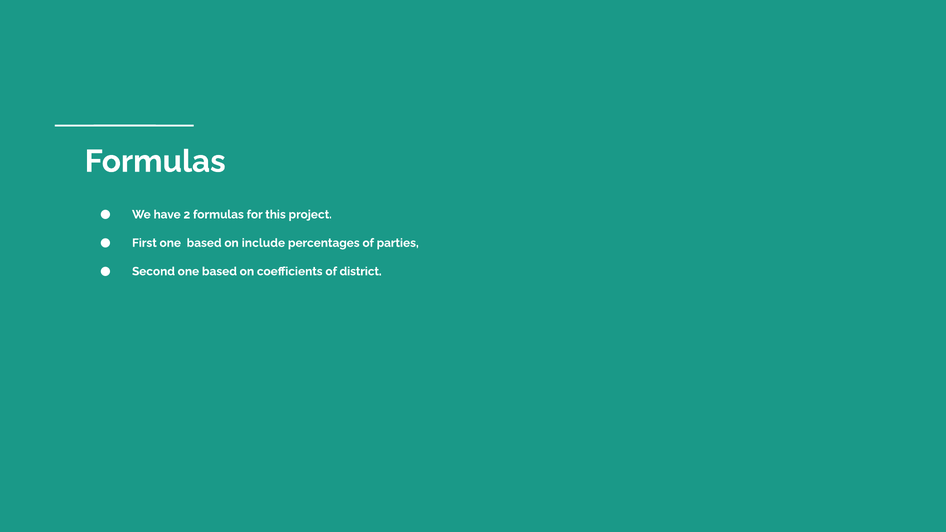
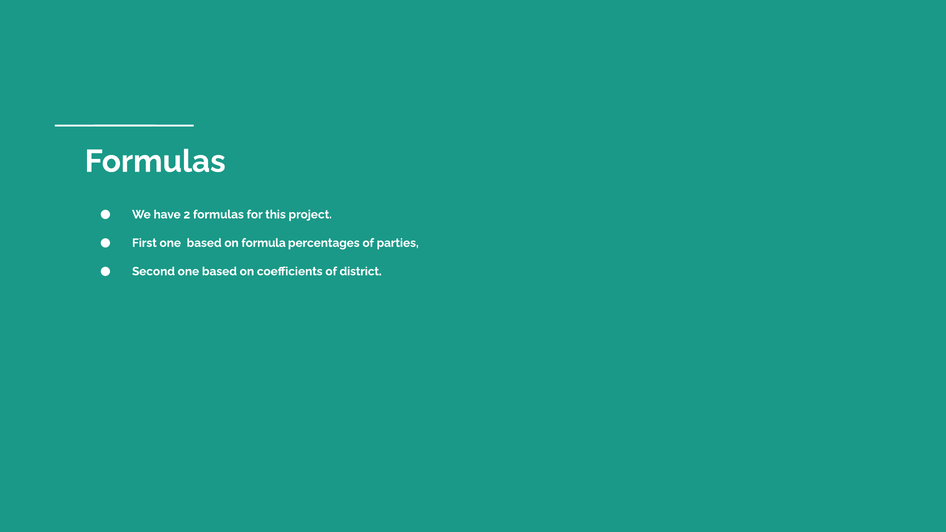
include: include -> formula
